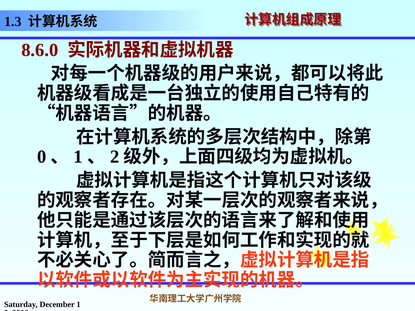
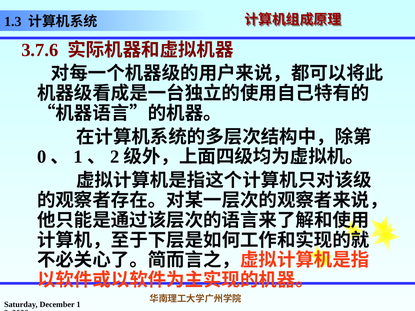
8.6.0: 8.6.0 -> 3.7.6
